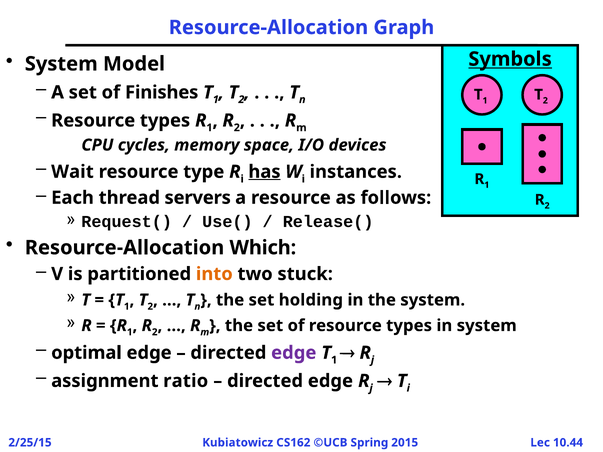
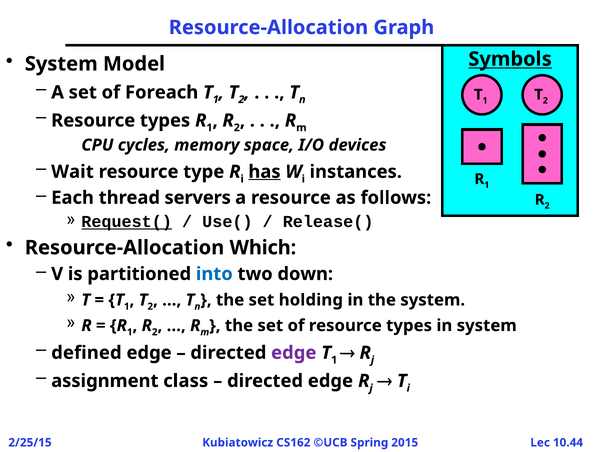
Finishes: Finishes -> Foreach
Request( underline: none -> present
into colour: orange -> blue
stuck: stuck -> down
optimal: optimal -> defined
ratio: ratio -> class
